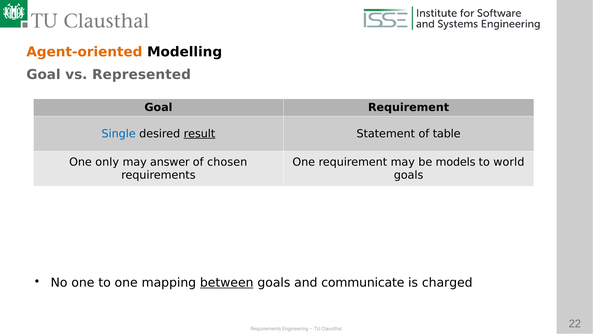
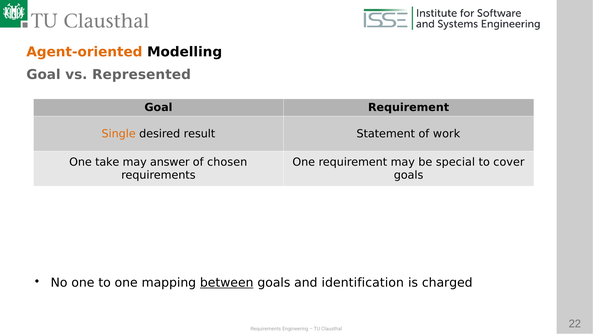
Single colour: blue -> orange
result underline: present -> none
table: table -> work
only: only -> take
models: models -> special
world: world -> cover
communicate: communicate -> identification
